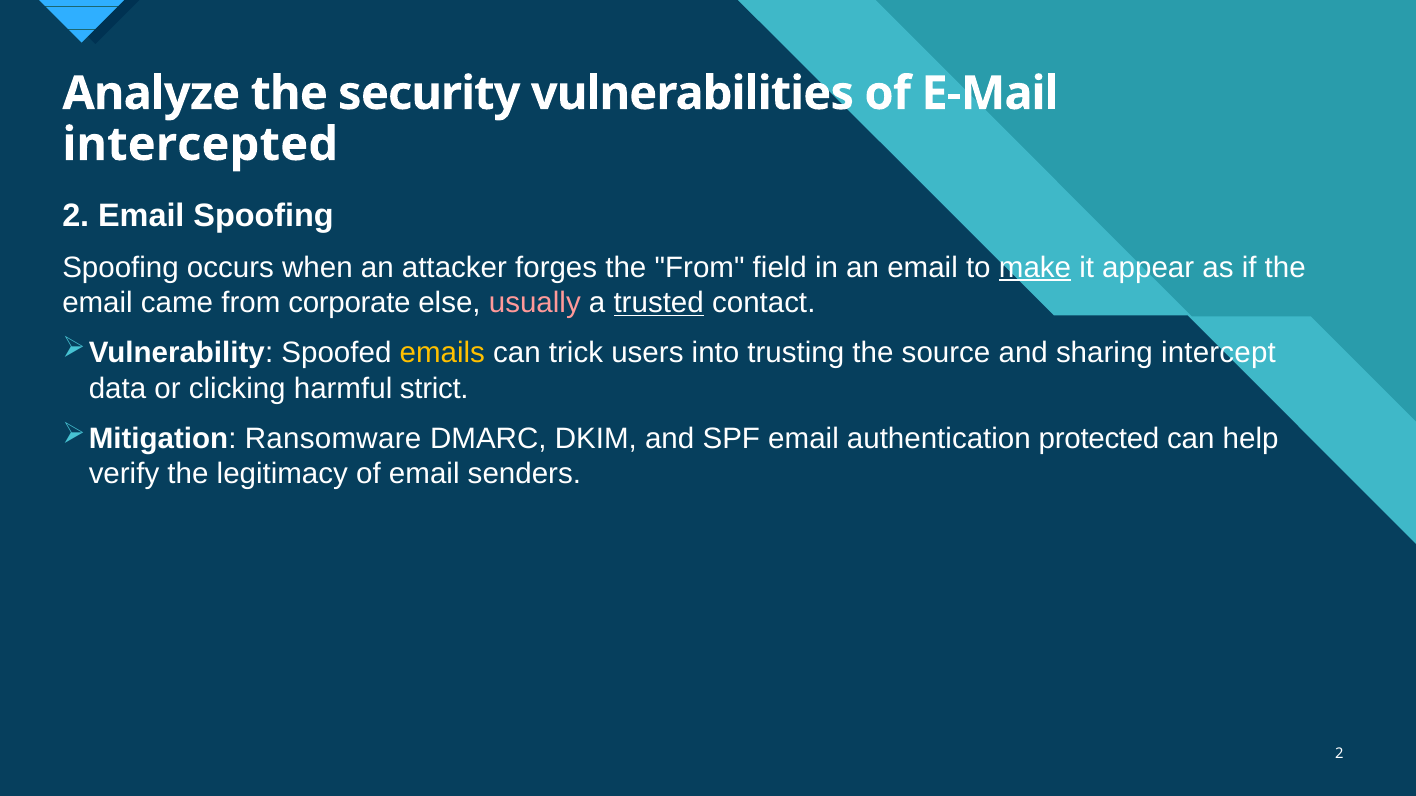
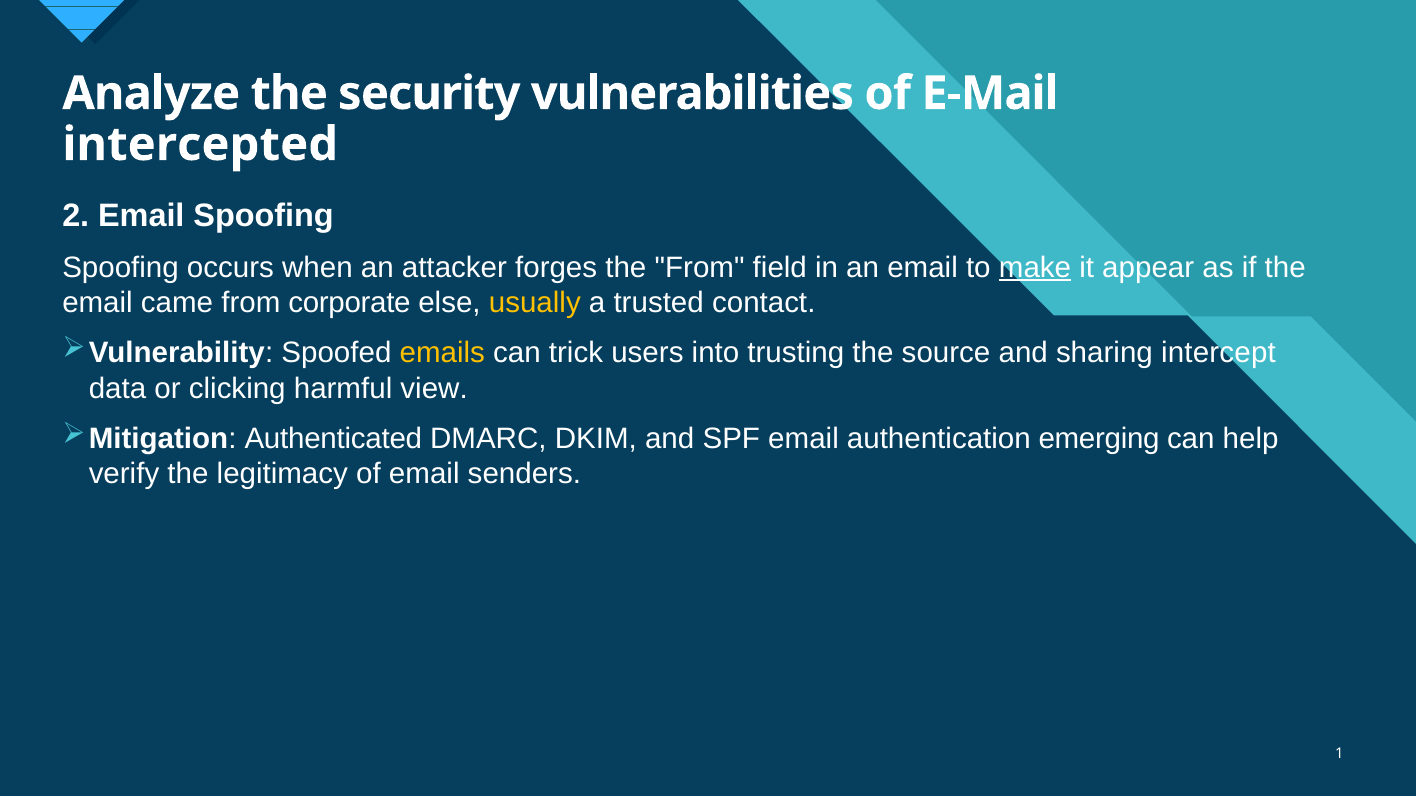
usually colour: pink -> yellow
trusted underline: present -> none
strict: strict -> view
Ransomware: Ransomware -> Authenticated
protected: protected -> emerging
2 at (1339, 754): 2 -> 1
